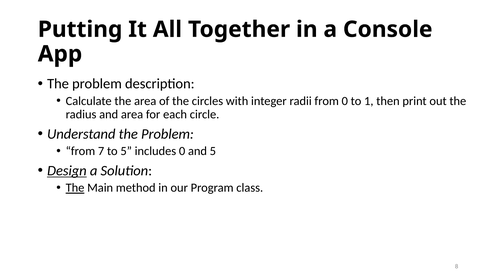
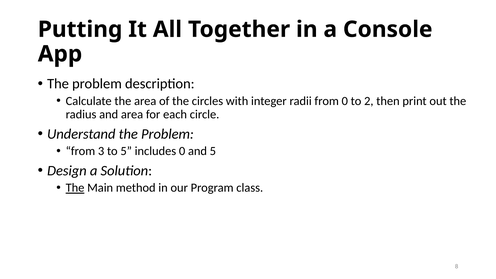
1: 1 -> 2
7: 7 -> 3
Design underline: present -> none
